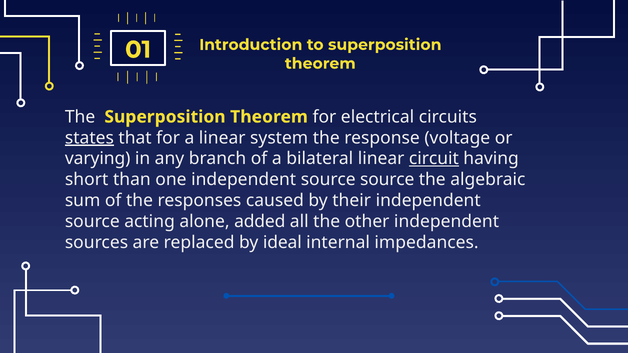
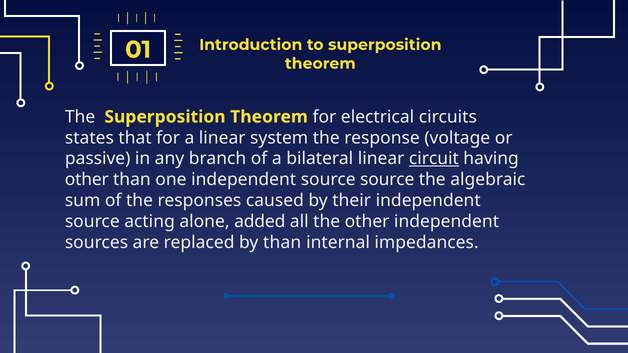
states underline: present -> none
varying: varying -> passive
short at (87, 180): short -> other
by ideal: ideal -> than
